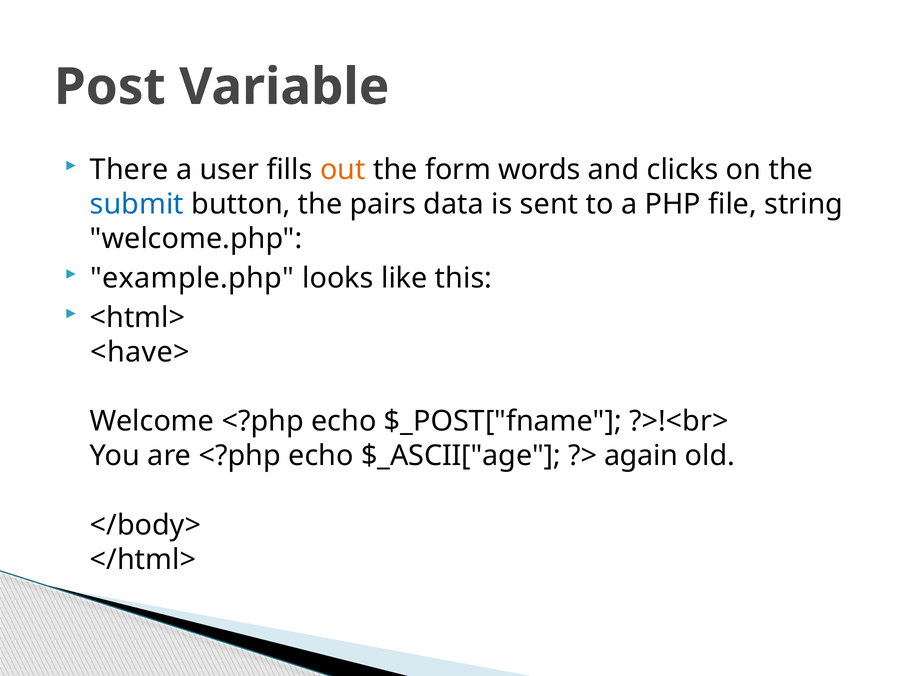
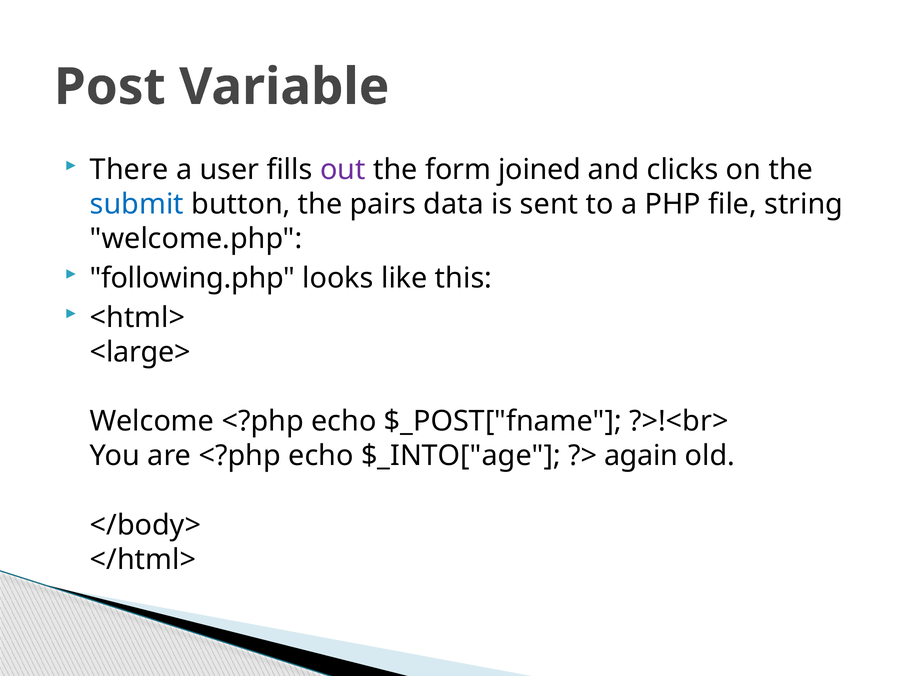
out colour: orange -> purple
words: words -> joined
example.php: example.php -> following.php
<have>: <have> -> <large>
$_ASCII["age: $_ASCII["age -> $_INTO["age
